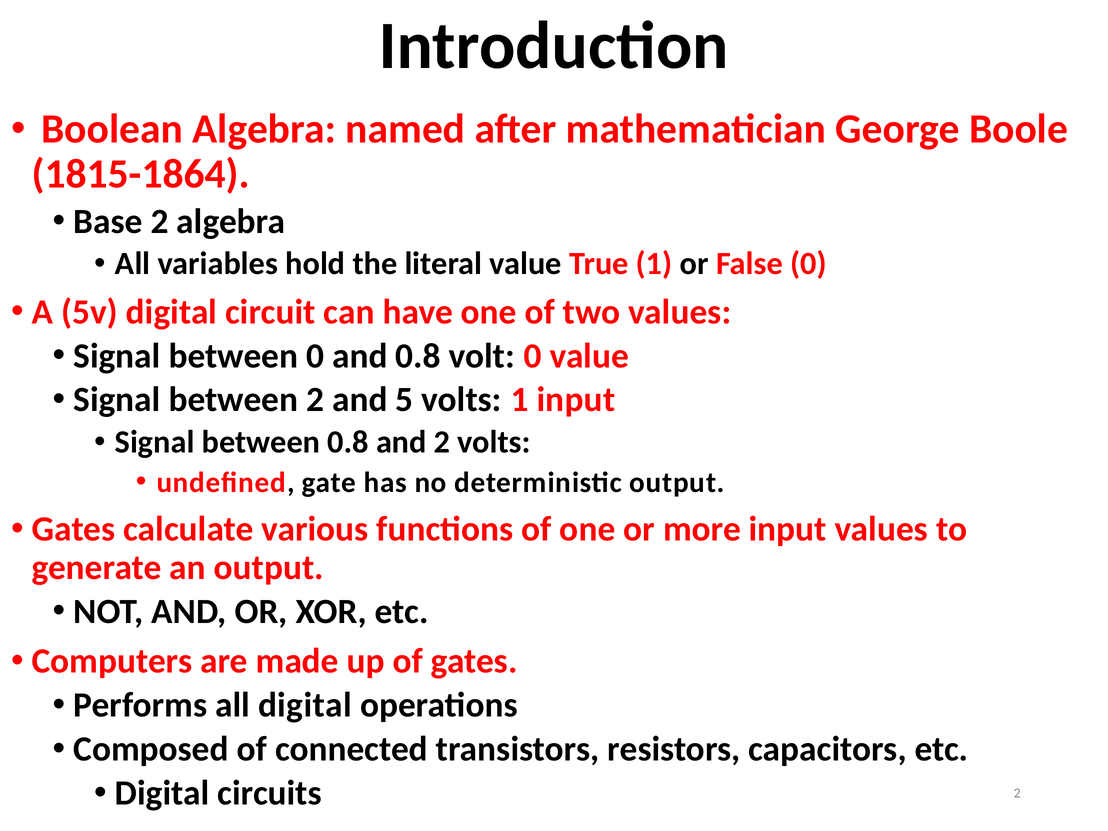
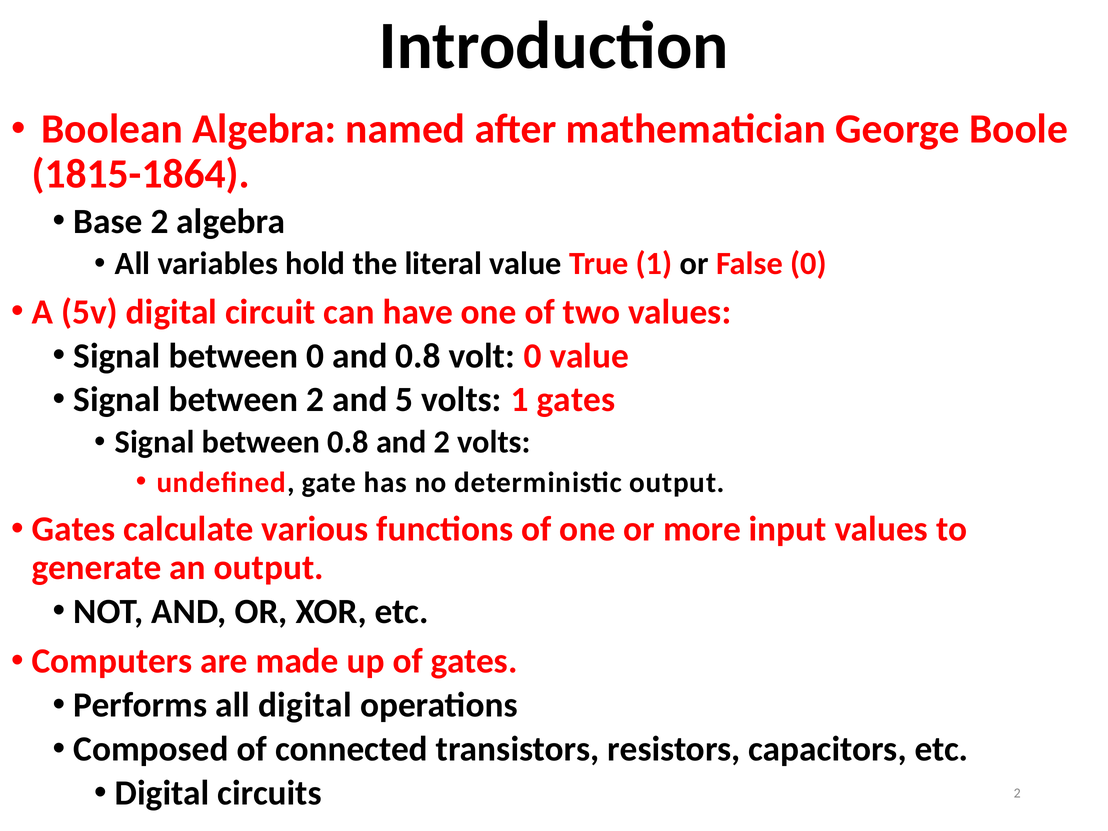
1 input: input -> gates
